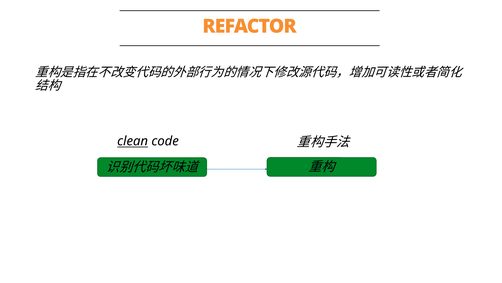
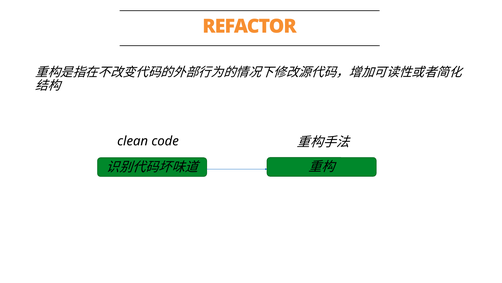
clean underline: present -> none
